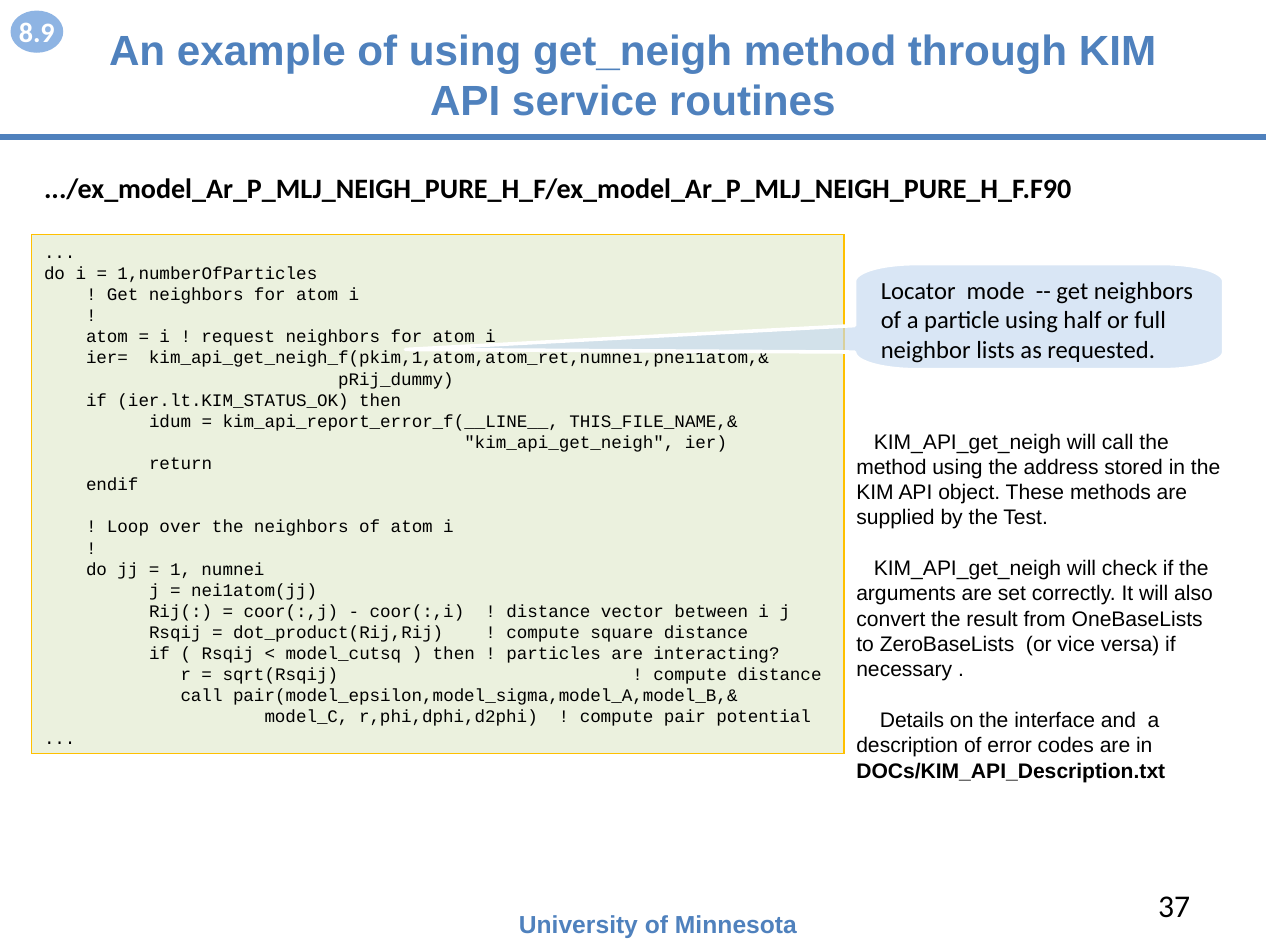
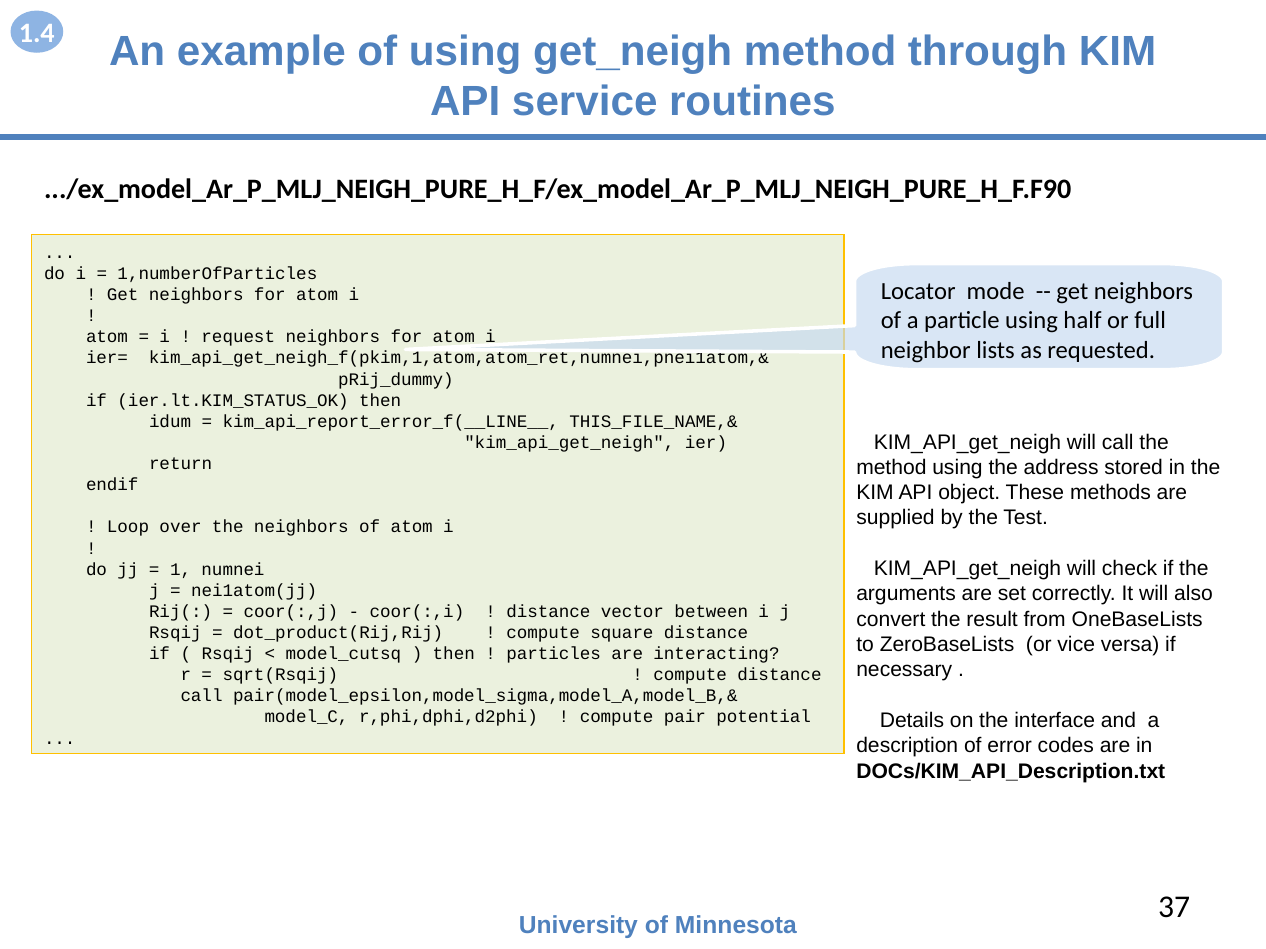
8.9: 8.9 -> 1.4
